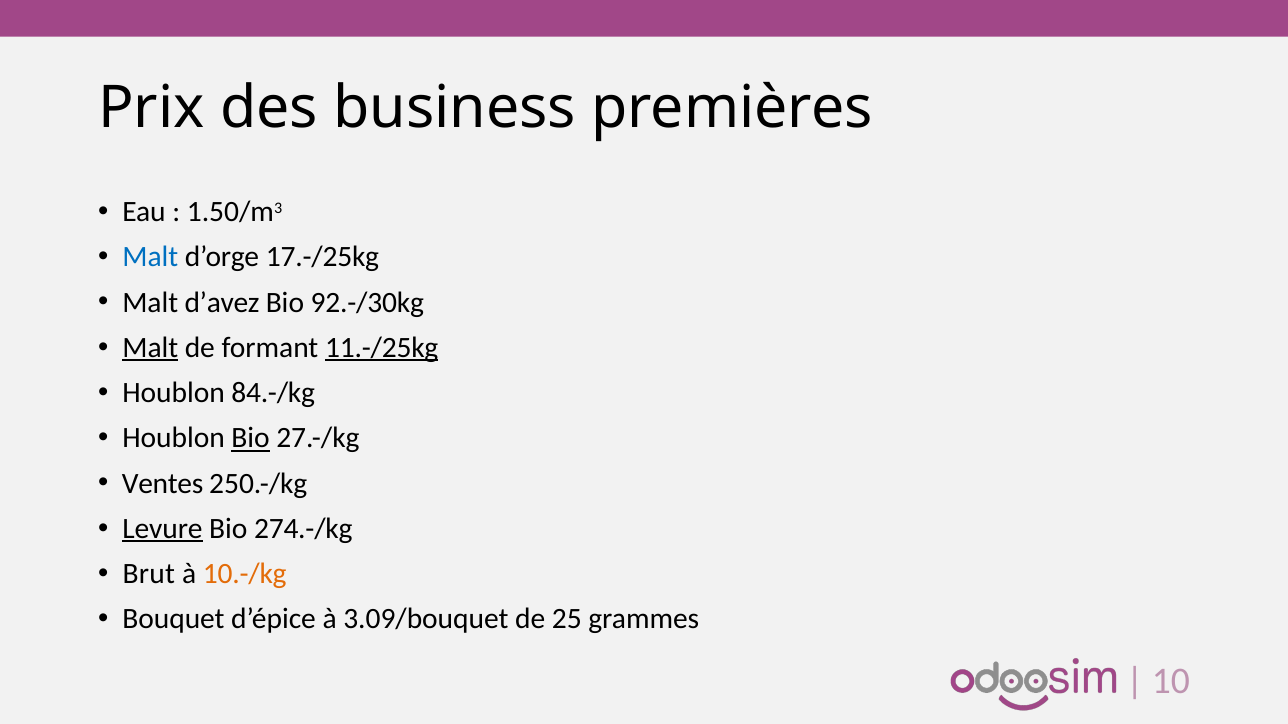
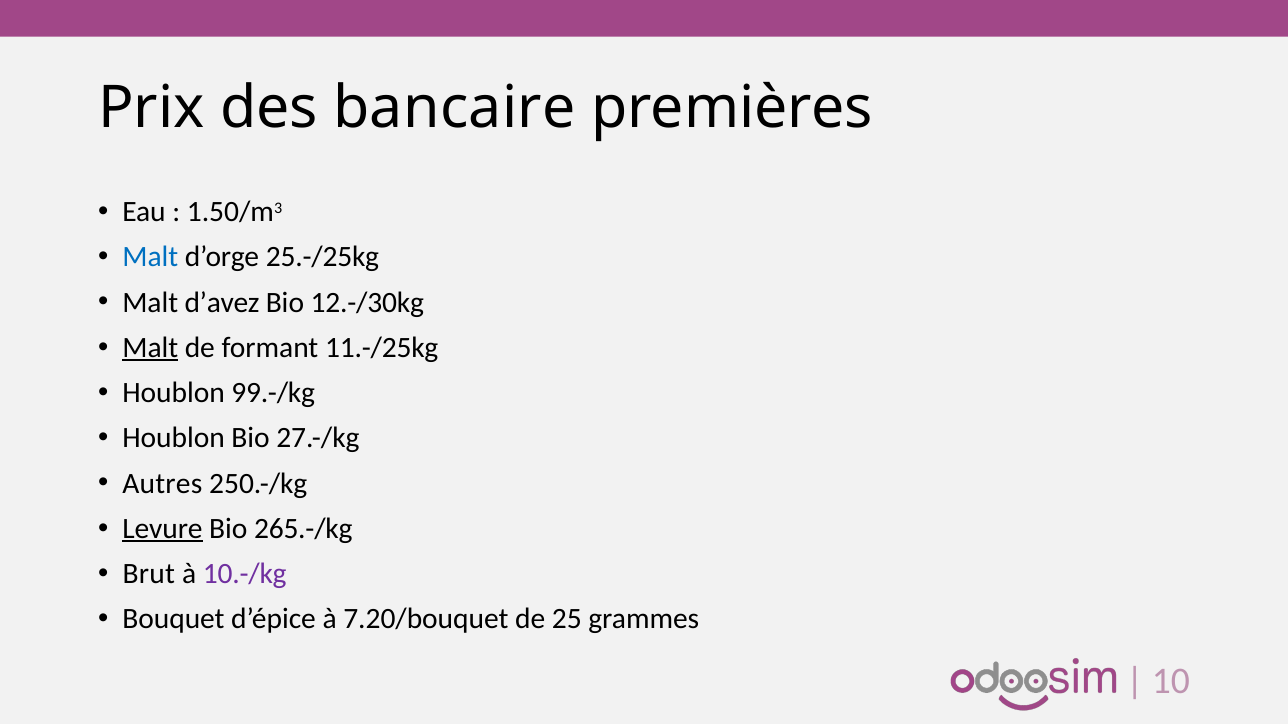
business: business -> bancaire
17.-/25kg: 17.-/25kg -> 25.-/25kg
92.-/30kg: 92.-/30kg -> 12.-/30kg
11.-/25kg underline: present -> none
84.-/kg: 84.-/kg -> 99.-/kg
Bio at (251, 438) underline: present -> none
Ventes: Ventes -> Autres
274.-/kg: 274.-/kg -> 265.-/kg
10.-/kg colour: orange -> purple
3.09/bouquet: 3.09/bouquet -> 7.20/bouquet
